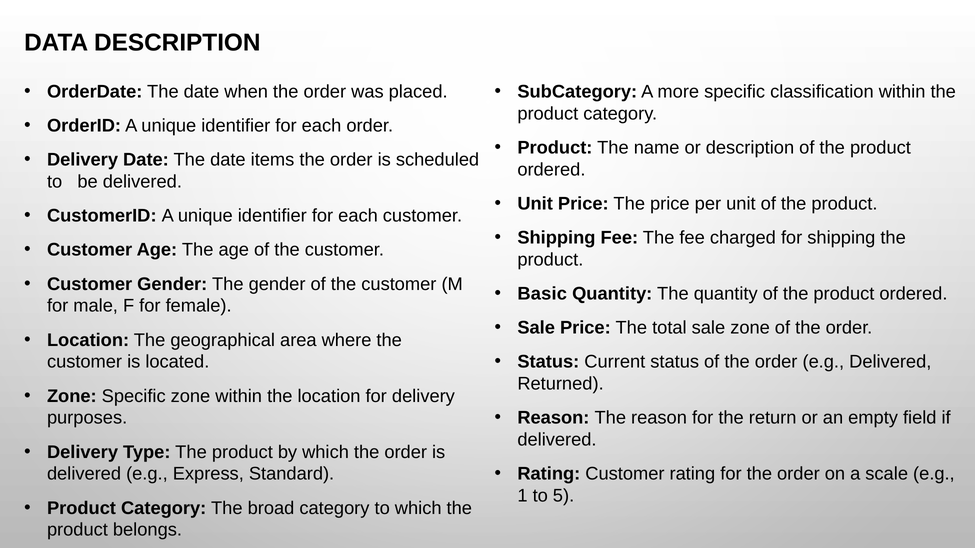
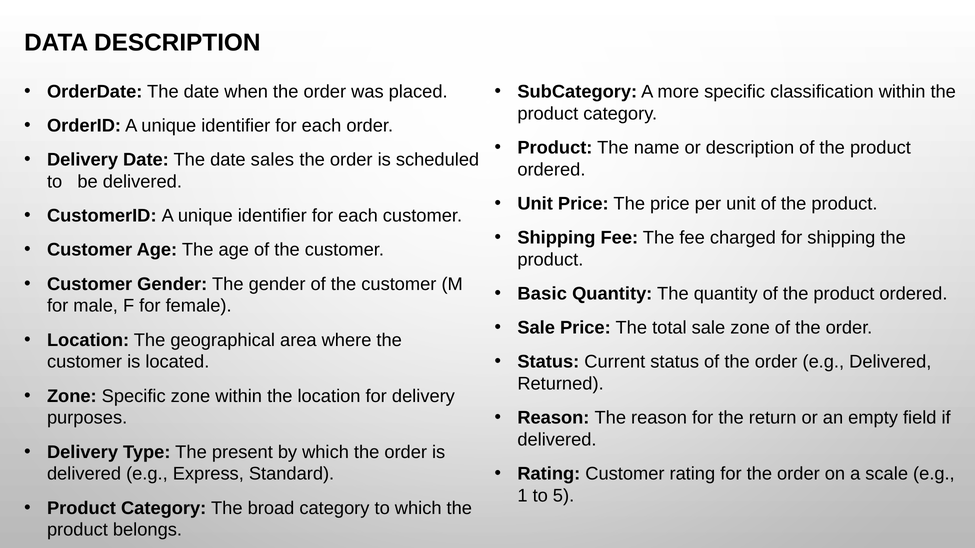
items: items -> sales
Type The product: product -> present
